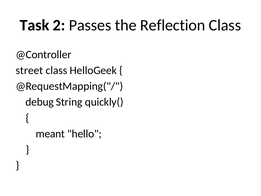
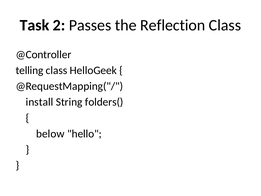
street: street -> telling
debug: debug -> install
quickly(: quickly( -> folders(
meant: meant -> below
